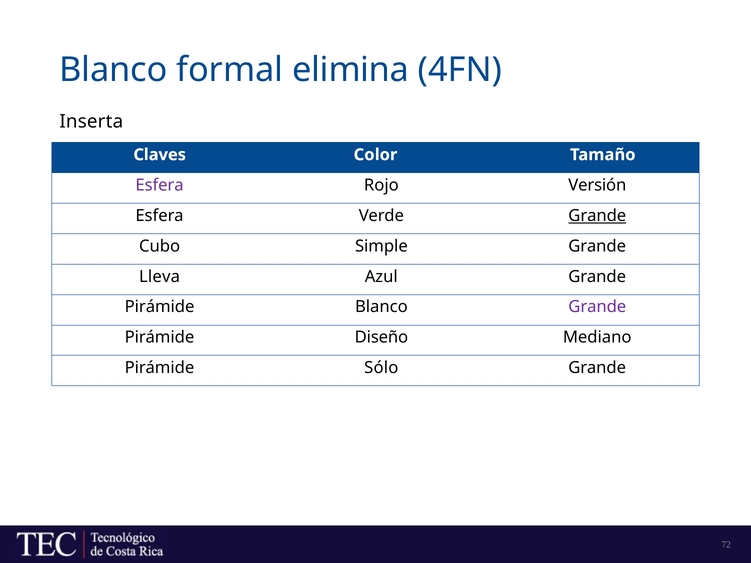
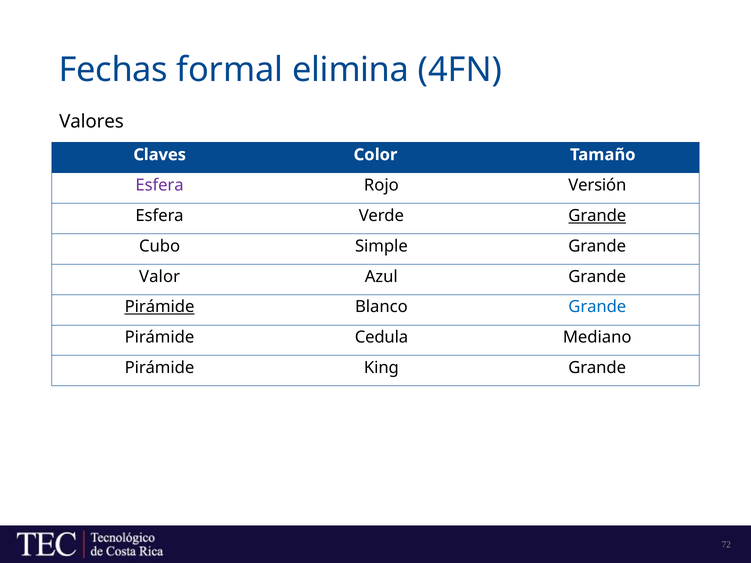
Blanco at (113, 70): Blanco -> Fechas
Inserta: Inserta -> Valores
Lleva: Lleva -> Valor
Pirámide at (160, 307) underline: none -> present
Grande at (597, 307) colour: purple -> blue
Diseño: Diseño -> Cedula
Sólo: Sólo -> King
